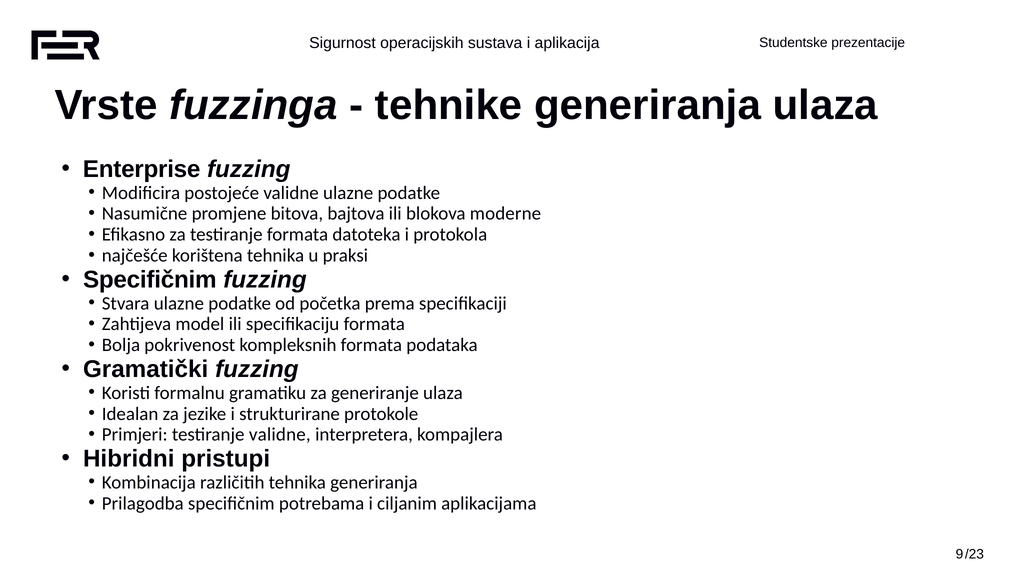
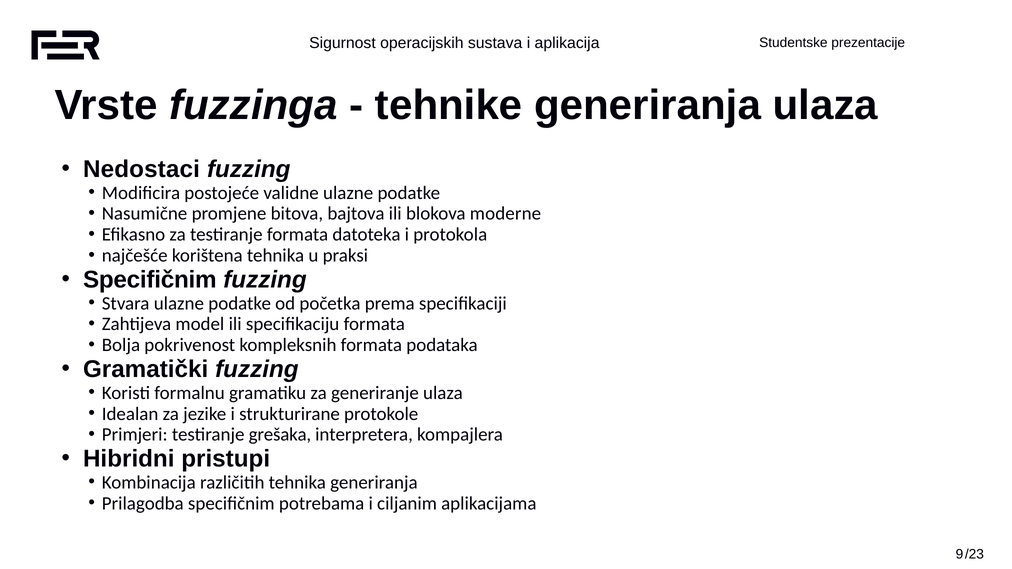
Enterprise: Enterprise -> Nedostaci
testiranje validne: validne -> grešaka
